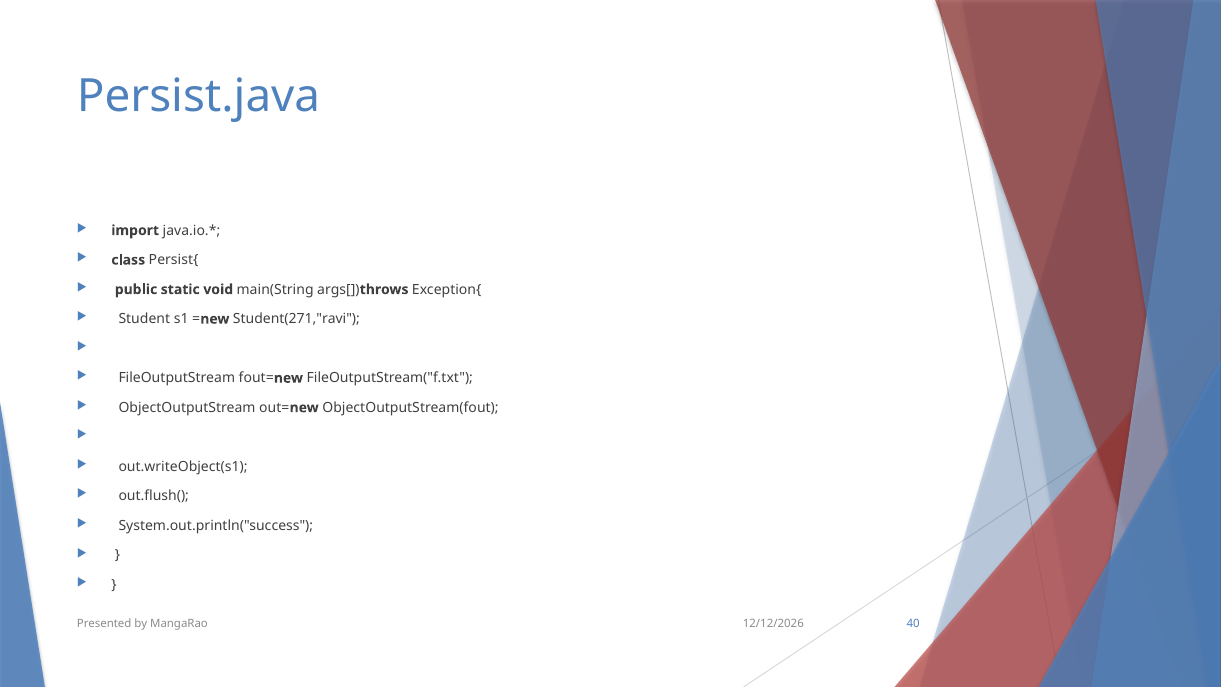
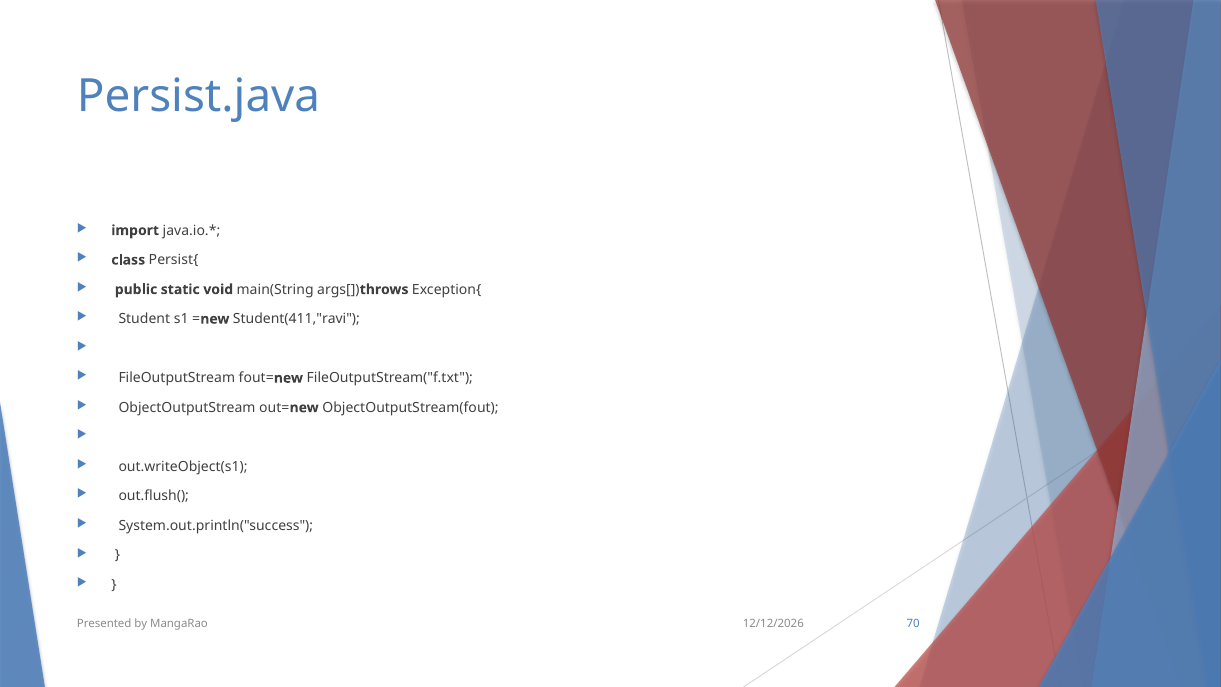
Student(271,"ravi: Student(271,"ravi -> Student(411,"ravi
40: 40 -> 70
